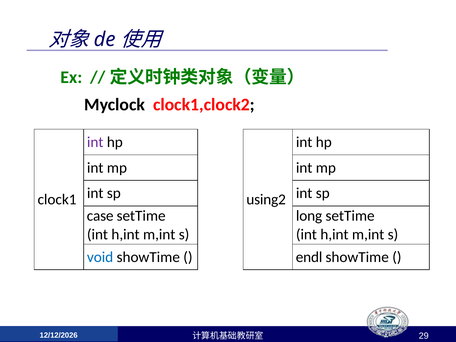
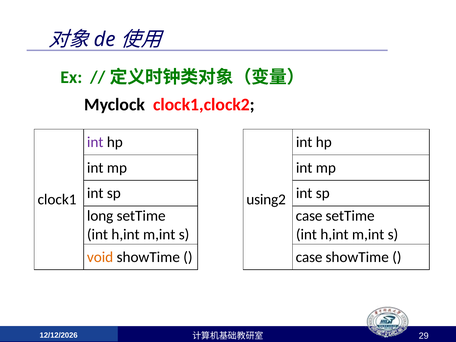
case: case -> long
long at (309, 216): long -> case
void colour: blue -> orange
endl at (309, 257): endl -> case
